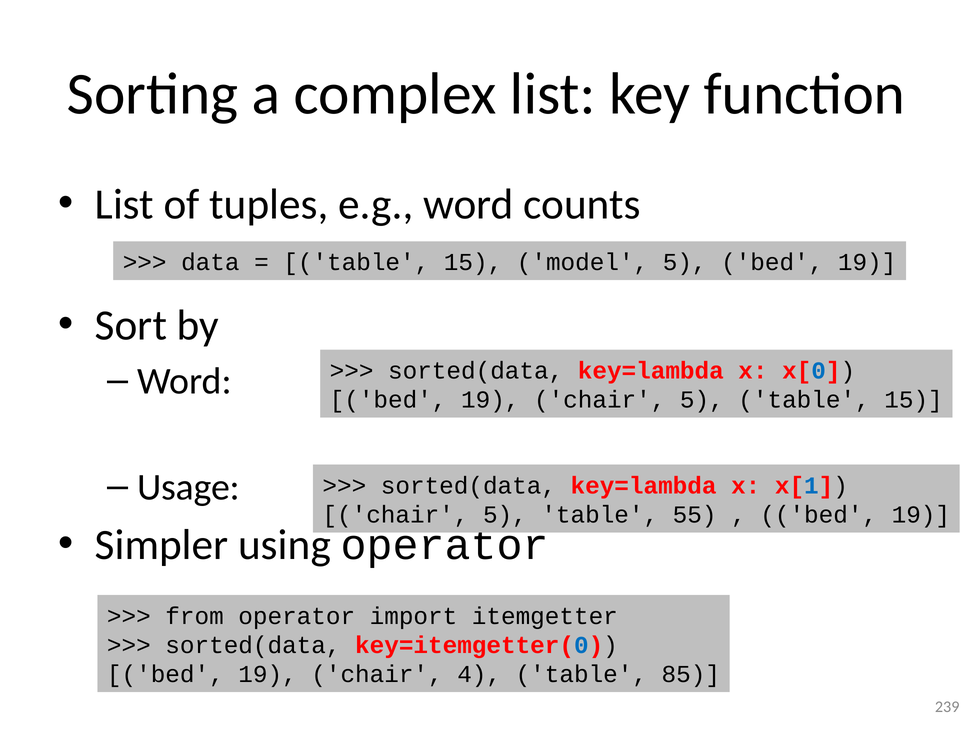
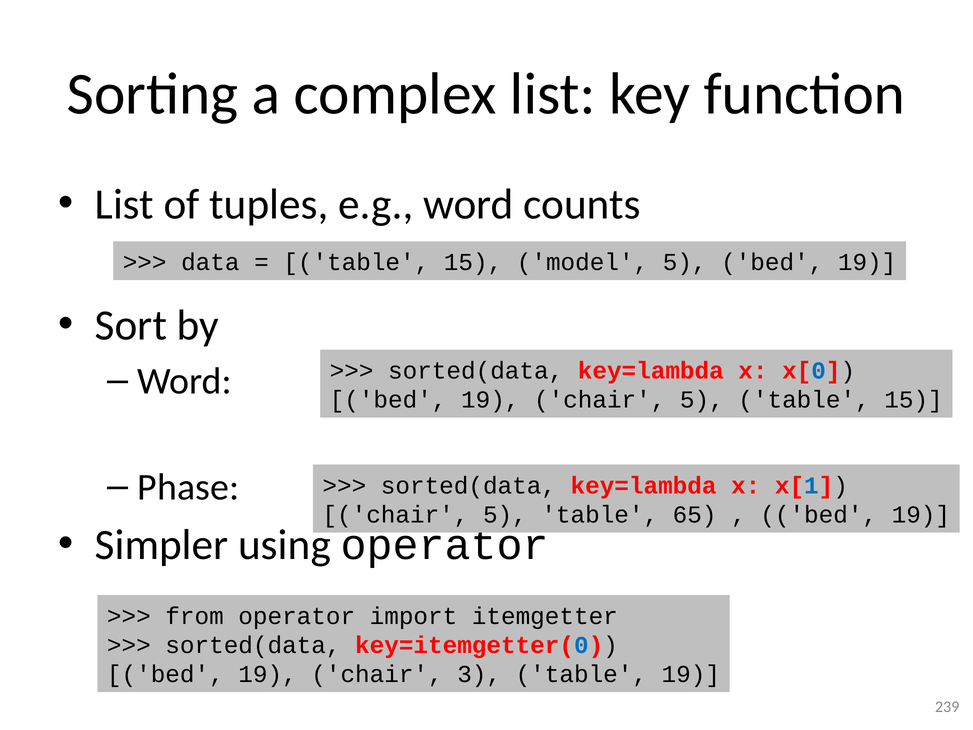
Usage: Usage -> Phase
55: 55 -> 65
4: 4 -> 3
table 85: 85 -> 19
